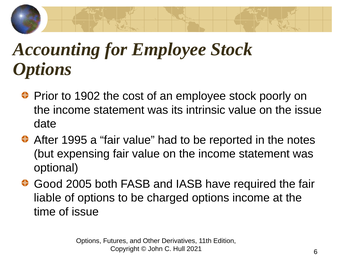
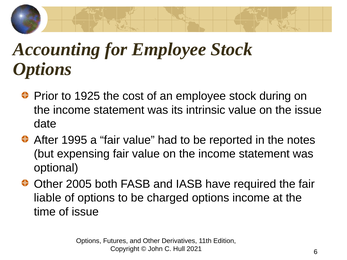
1902: 1902 -> 1925
poorly: poorly -> during
Good at (48, 184): Good -> Other
